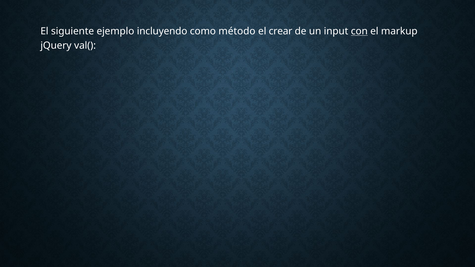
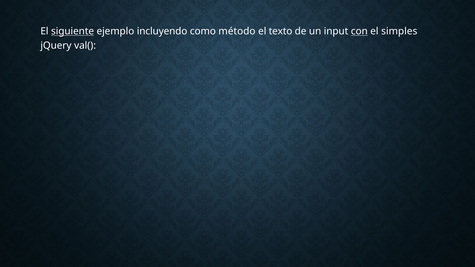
siguiente underline: none -> present
crear: crear -> texto
markup: markup -> simples
